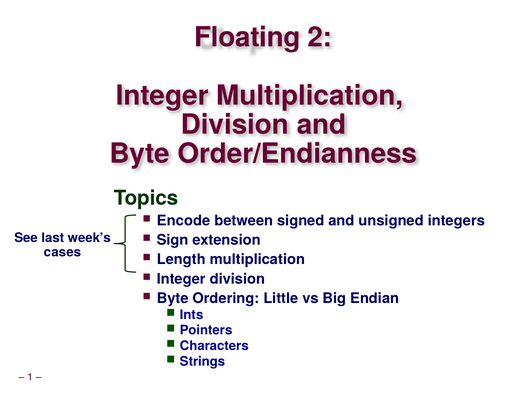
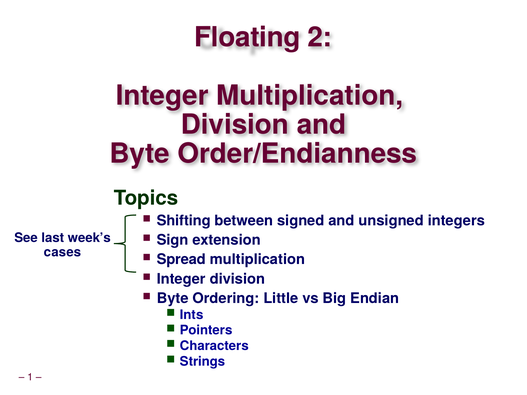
Encode: Encode -> Shifting
Length: Length -> Spread
